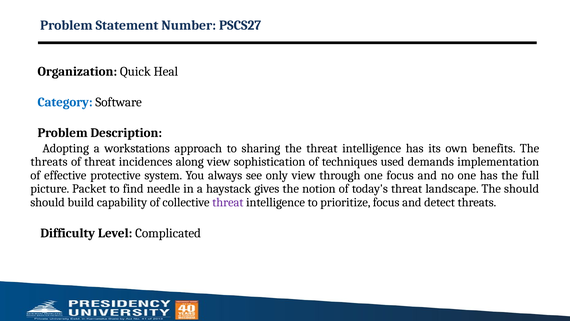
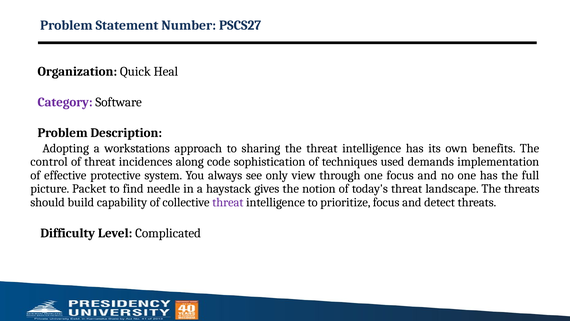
Category colour: blue -> purple
threats at (49, 162): threats -> control
along view: view -> code
The should: should -> threats
